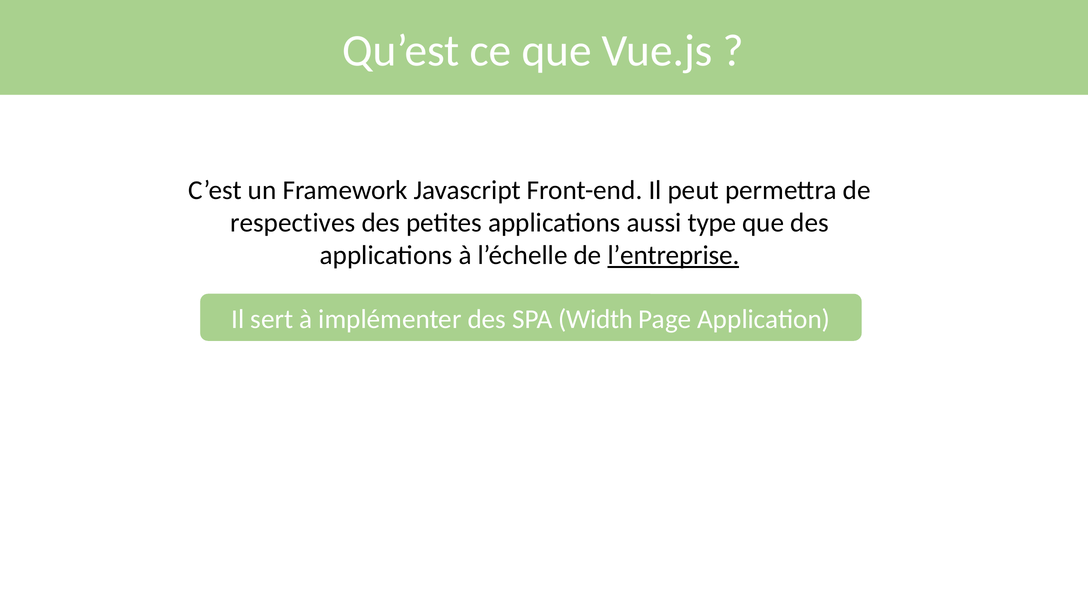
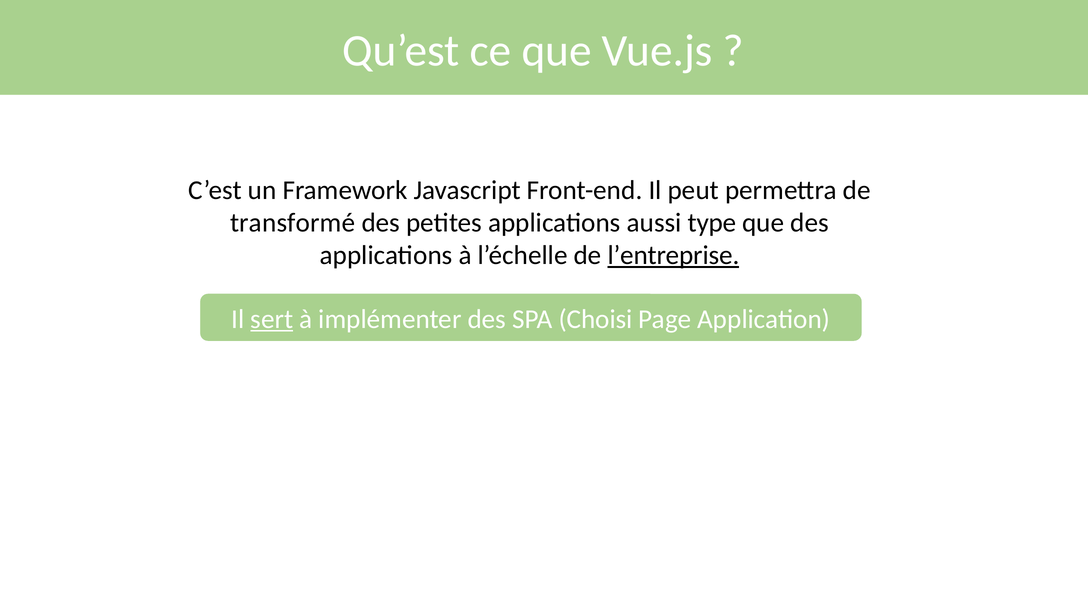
respectives: respectives -> transformé
sert underline: none -> present
Width: Width -> Choisi
